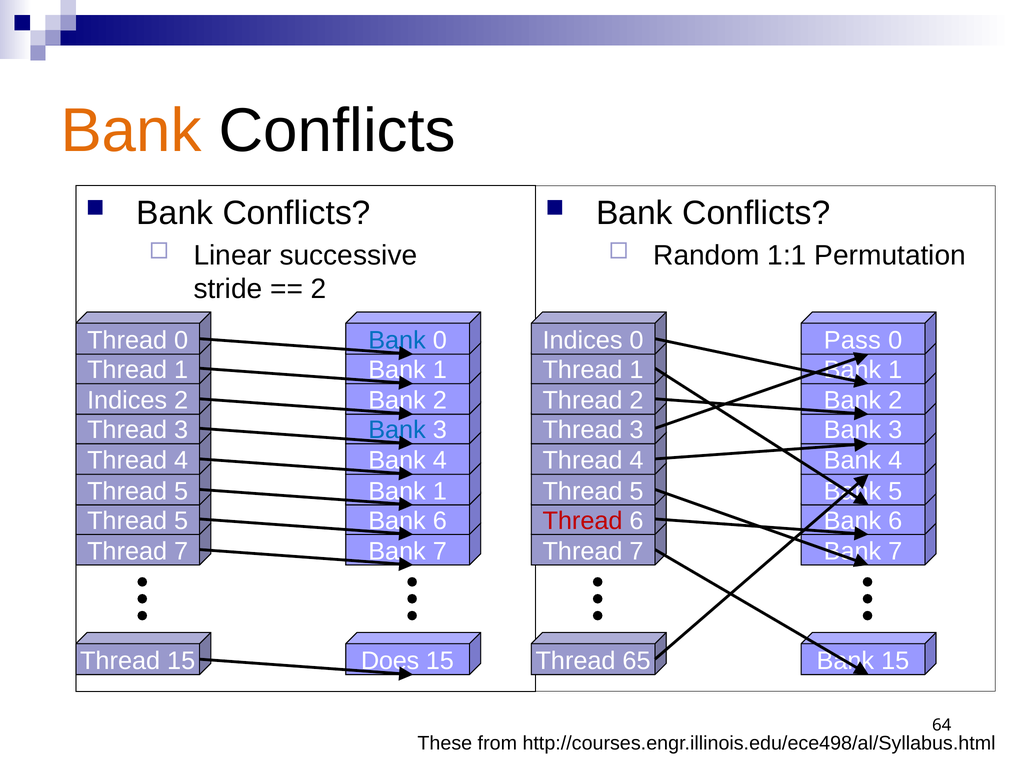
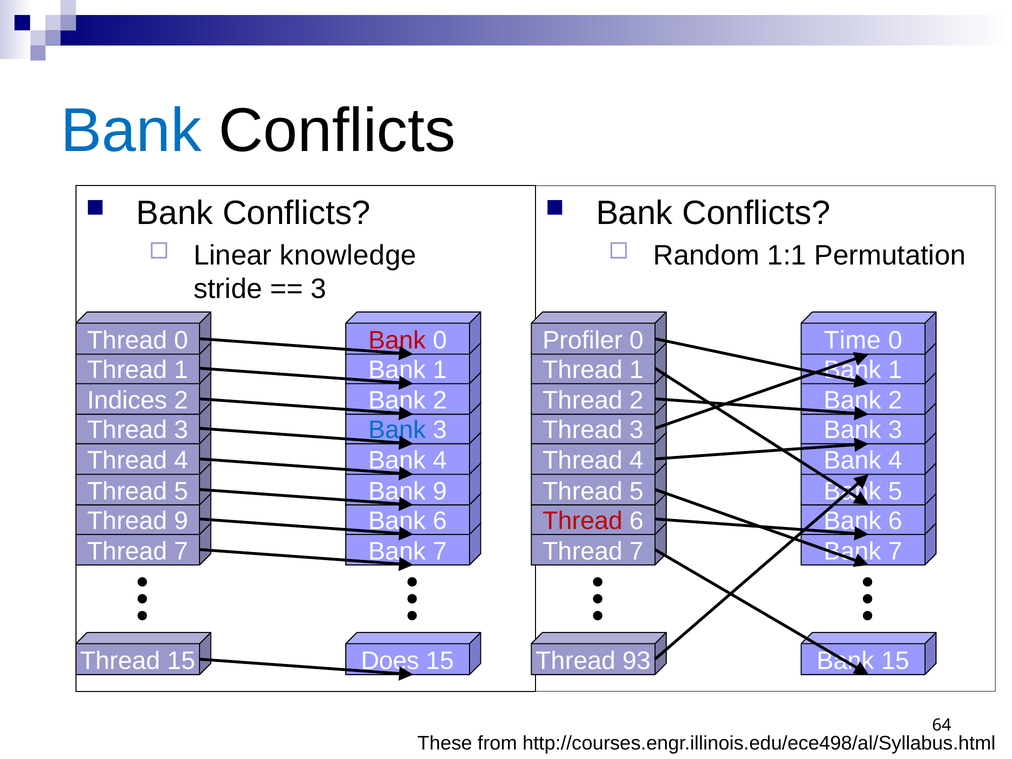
Bank at (131, 131) colour: orange -> blue
successive: successive -> knowledge
2 at (319, 289): 2 -> 3
Bank at (397, 340) colour: blue -> red
Indices at (583, 340): Indices -> Profiler
Pass: Pass -> Time
1 at (440, 491): 1 -> 9
5 at (181, 521): 5 -> 9
65: 65 -> 93
